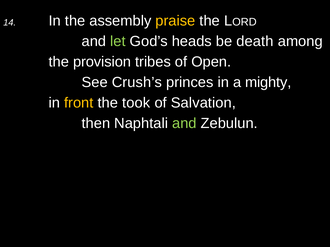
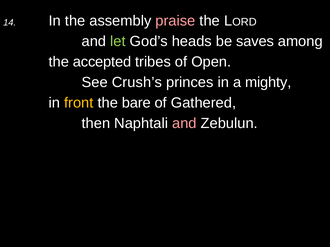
praise colour: yellow -> pink
death: death -> saves
provision: provision -> accepted
took: took -> bare
Salvation: Salvation -> Gathered
and at (184, 124) colour: light green -> pink
